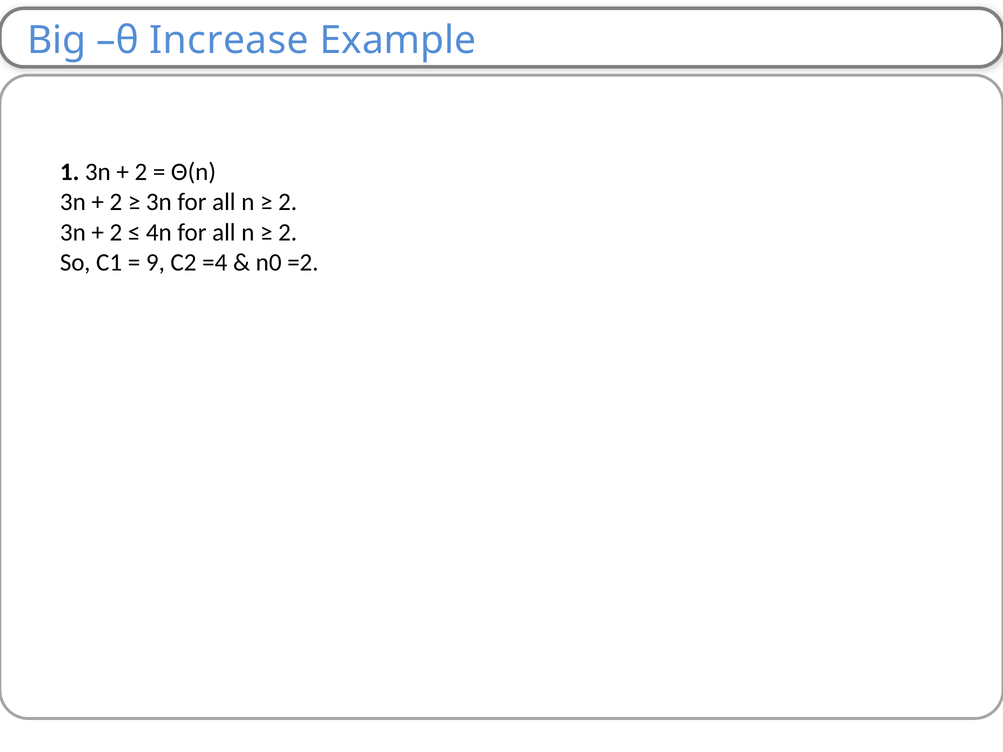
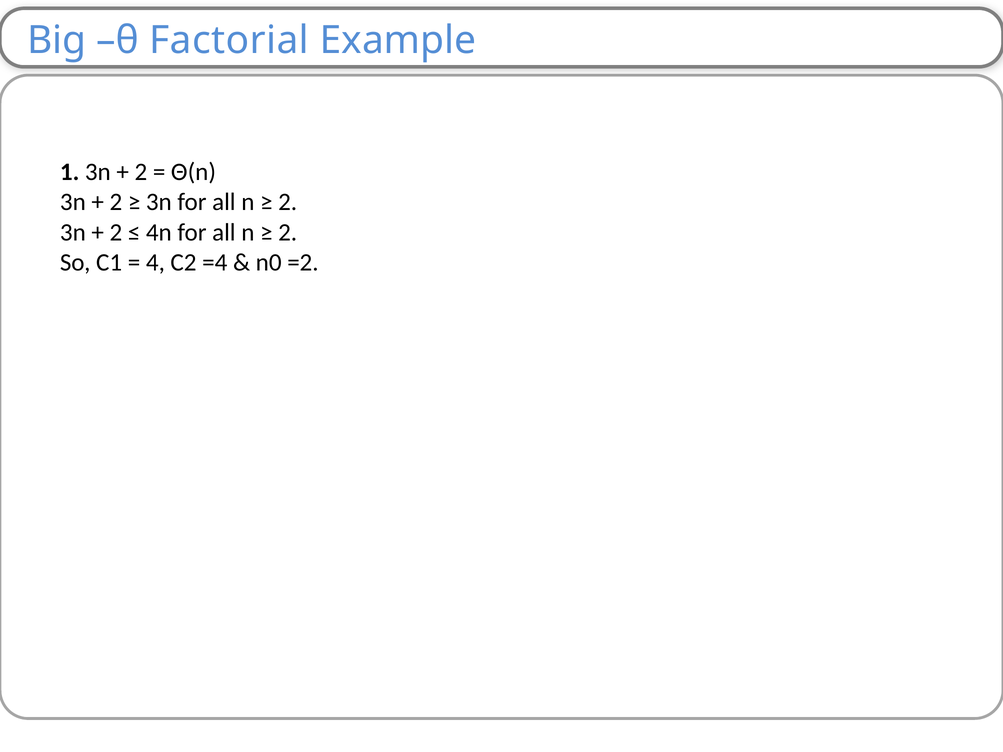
Increase: Increase -> Factorial
9: 9 -> 4
